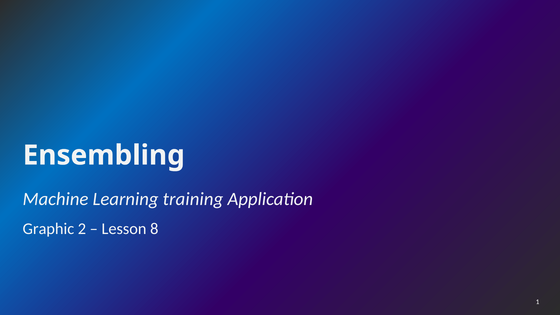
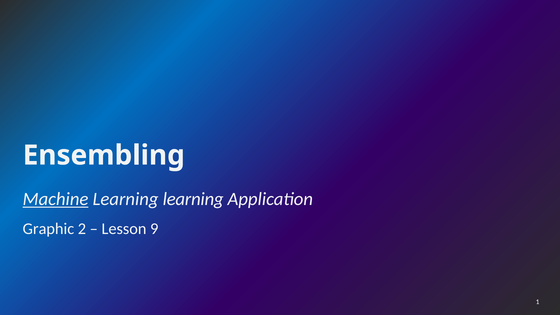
Machine underline: none -> present
Learning training: training -> learning
8: 8 -> 9
